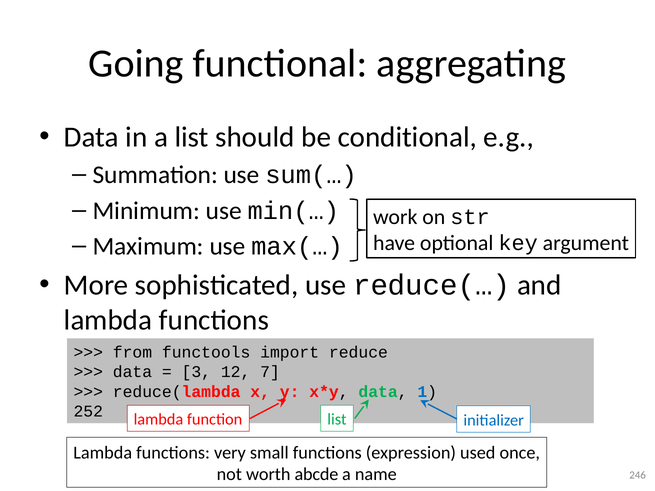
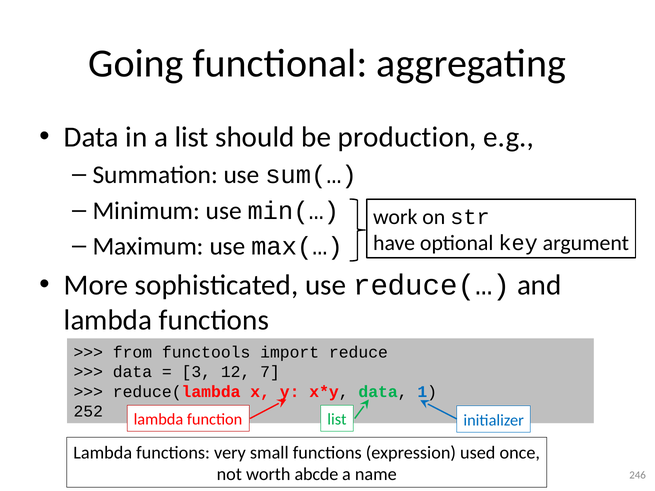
conditional: conditional -> production
